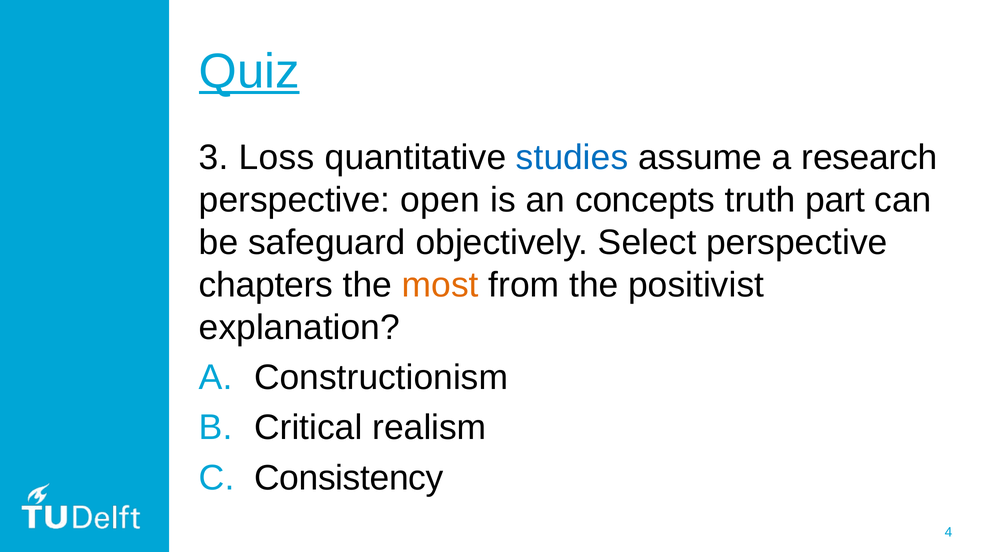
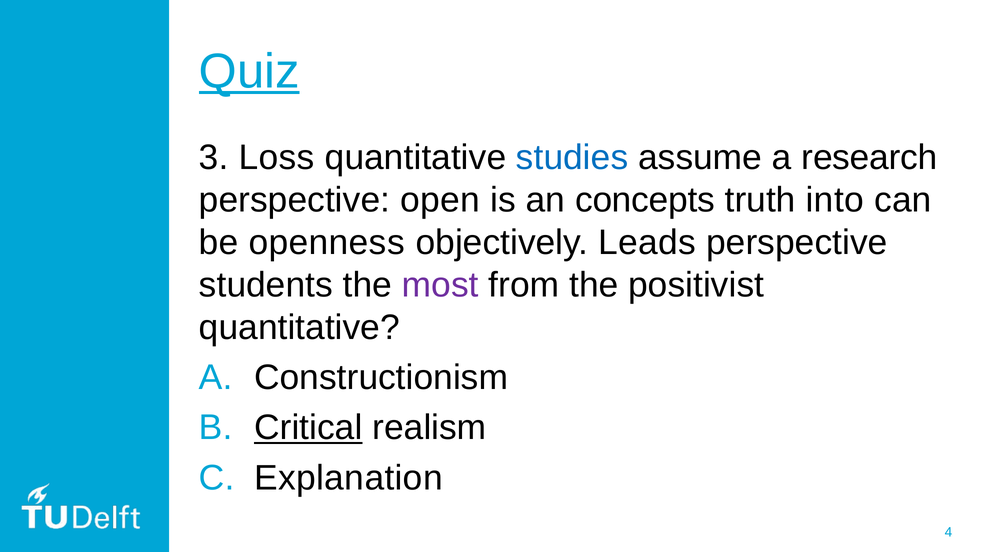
part: part -> into
safeguard: safeguard -> openness
Select: Select -> Leads
chapters: chapters -> students
most colour: orange -> purple
explanation at (299, 327): explanation -> quantitative
Critical underline: none -> present
Consistency: Consistency -> Explanation
